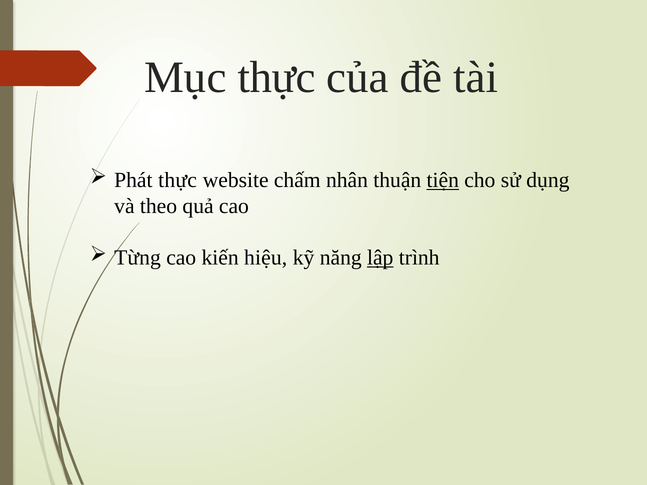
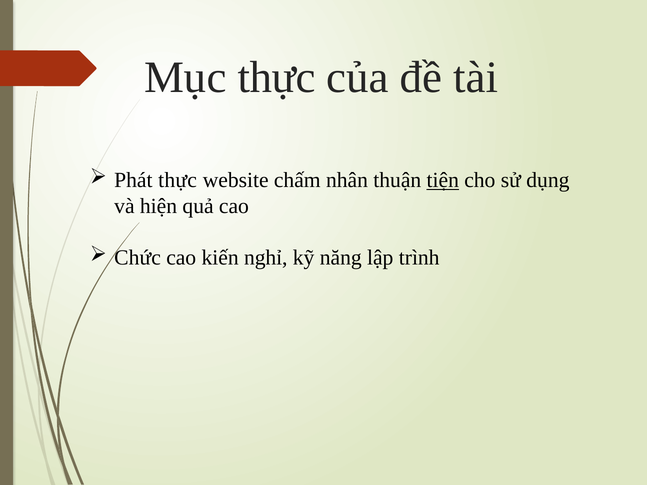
theo: theo -> hiện
Từng: Từng -> Chức
hiệu: hiệu -> nghỉ
lập underline: present -> none
